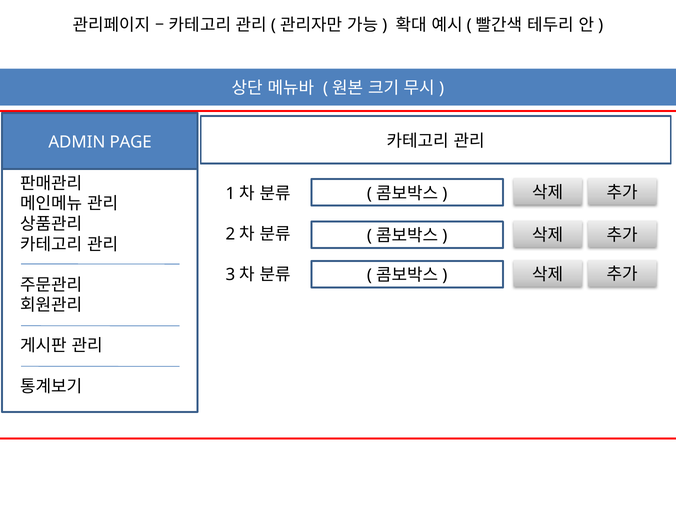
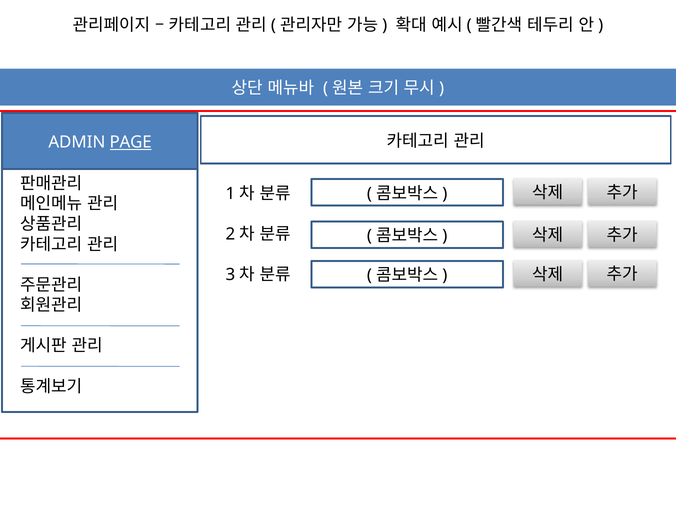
PAGE underline: none -> present
